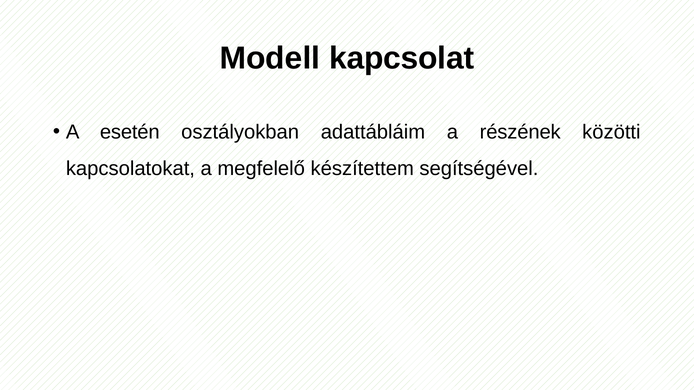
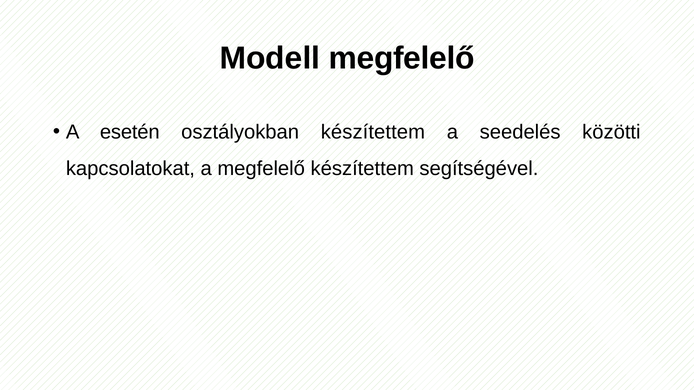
Modell kapcsolat: kapcsolat -> megfelelő
osztályokban adattábláim: adattábláim -> készítettem
részének: részének -> seedelés
